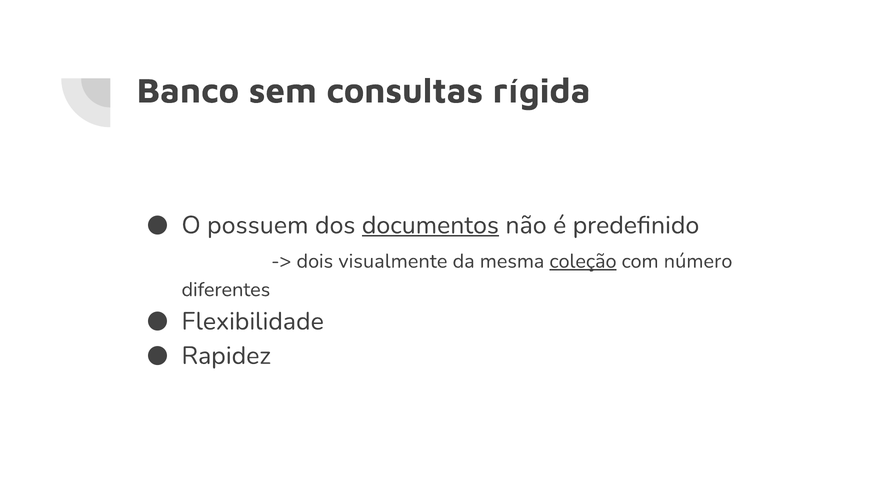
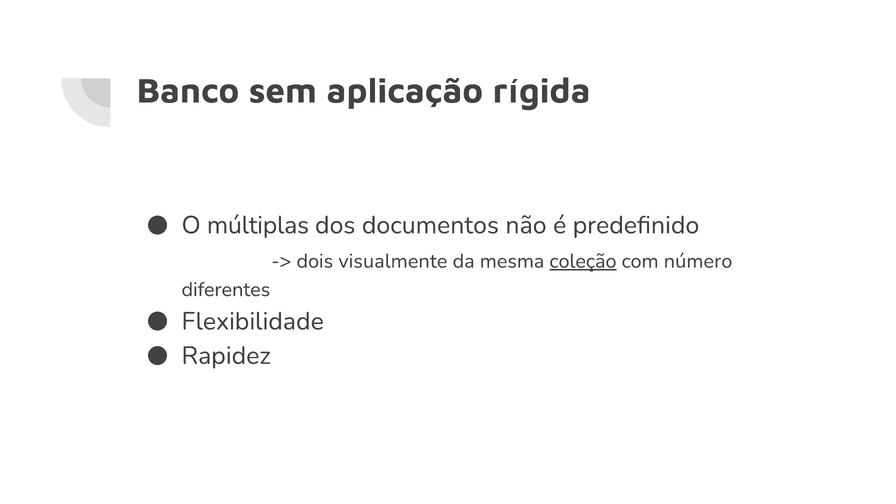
consultas: consultas -> aplicação
possuem: possuem -> múltiplas
documentos underline: present -> none
